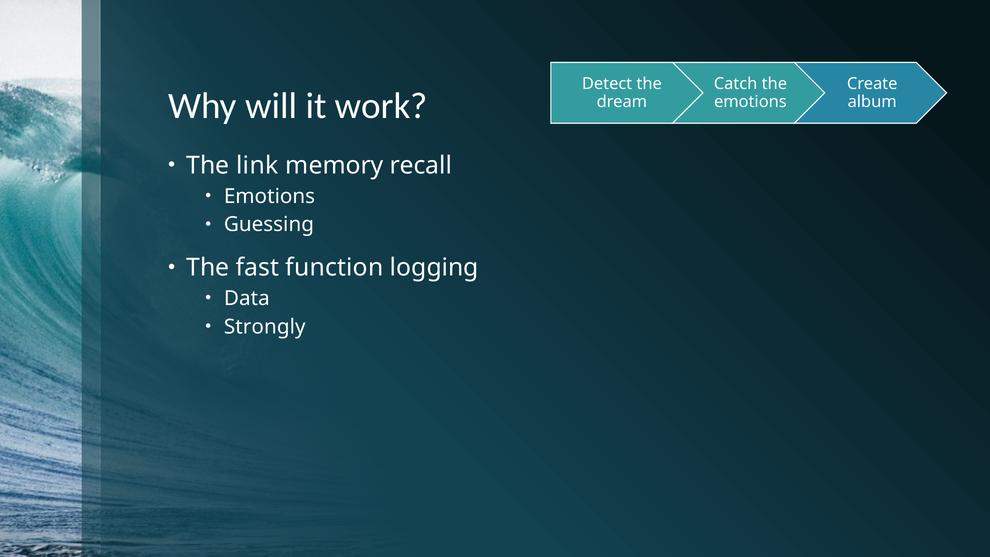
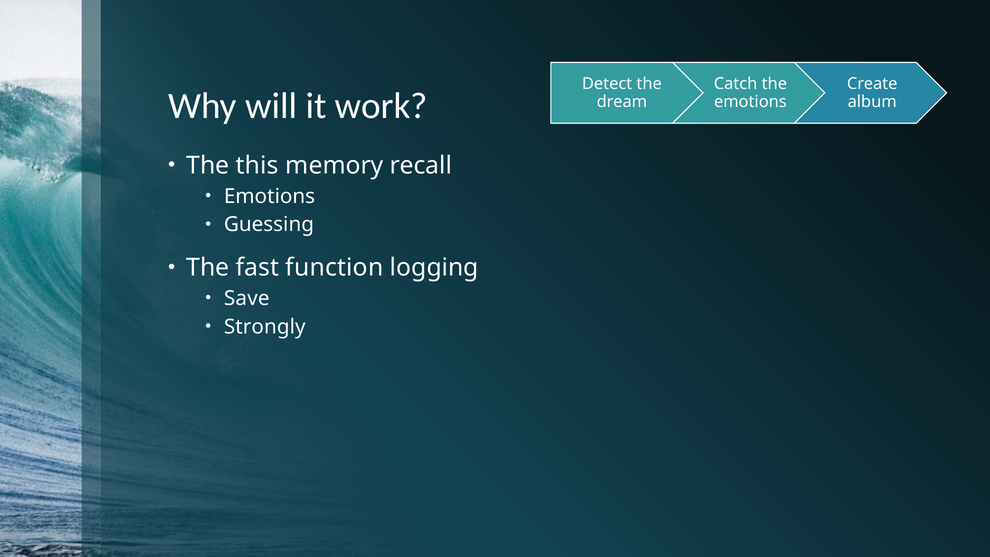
link: link -> this
Data: Data -> Save
